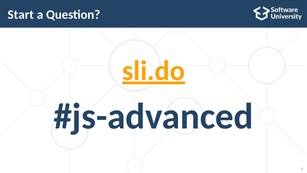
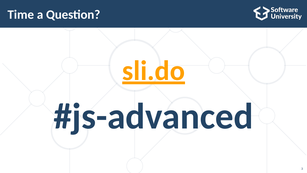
Start: Start -> Time
